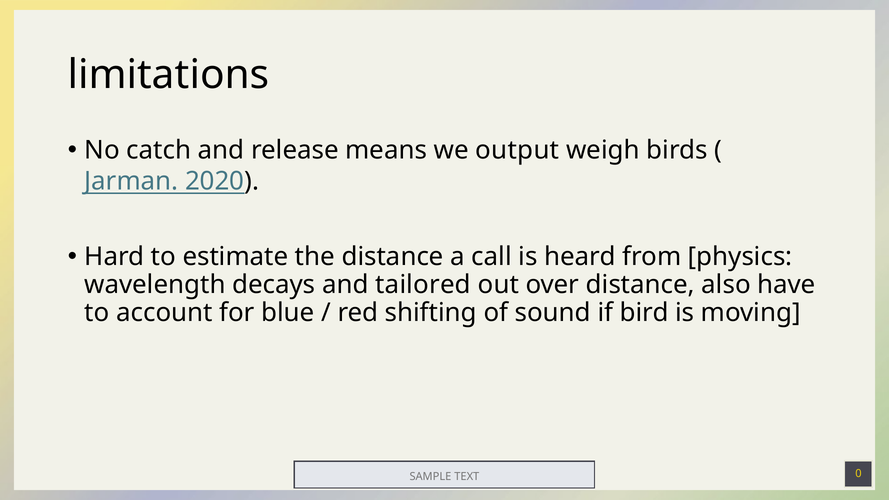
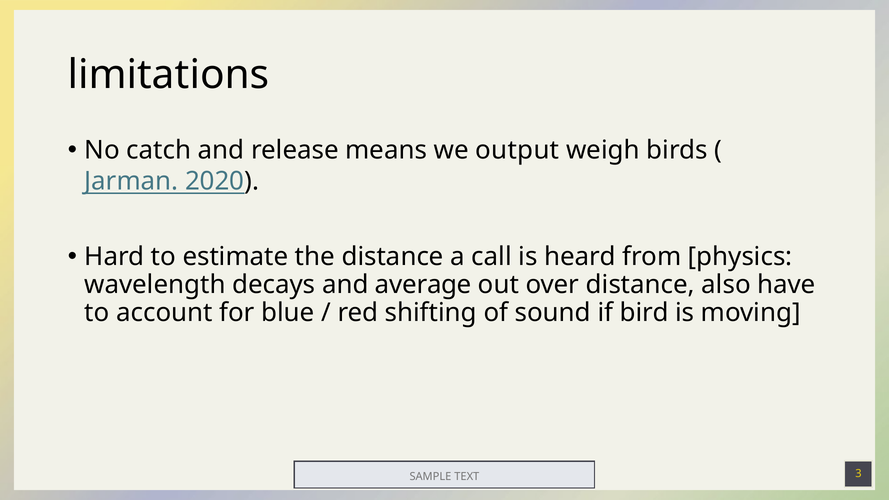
tailored: tailored -> average
0: 0 -> 3
